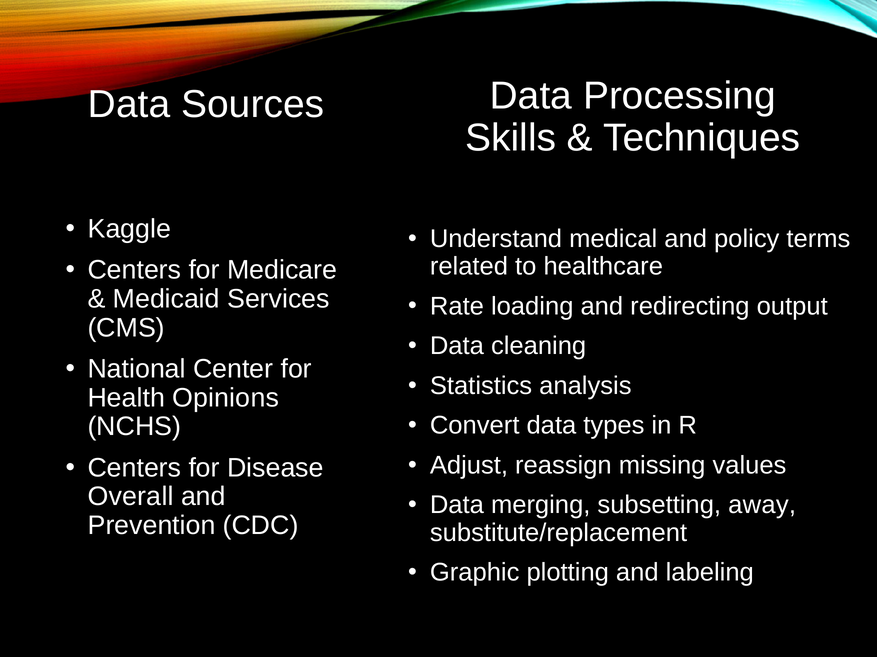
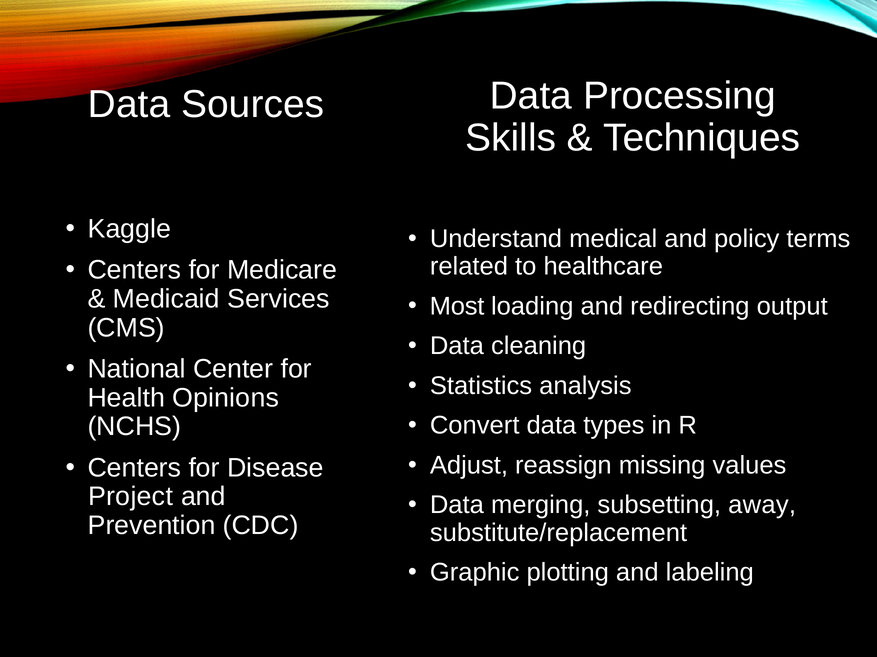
Rate: Rate -> Most
Overall: Overall -> Project
